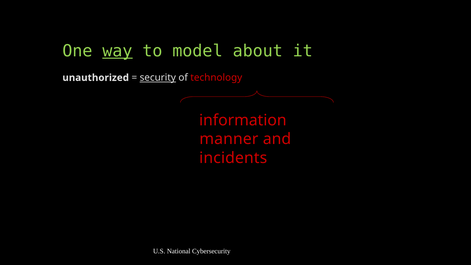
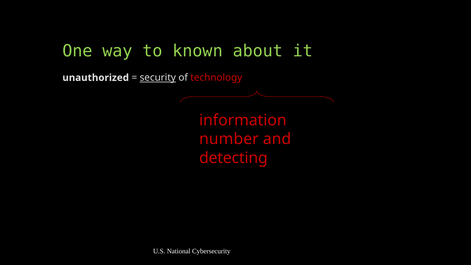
way underline: present -> none
model: model -> known
manner: manner -> number
incidents: incidents -> detecting
